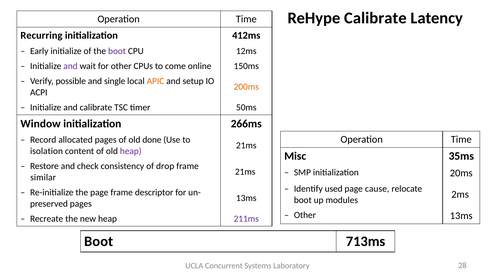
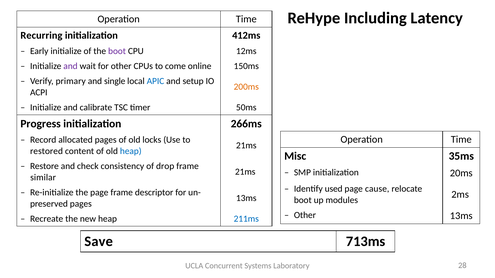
ReHype Calibrate: Calibrate -> Including
possible: possible -> primary
APIC colour: orange -> blue
Window: Window -> Progress
done: done -> locks
isolation: isolation -> restored
heap at (131, 151) colour: purple -> blue
211ms colour: purple -> blue
Boot at (99, 242): Boot -> Save
